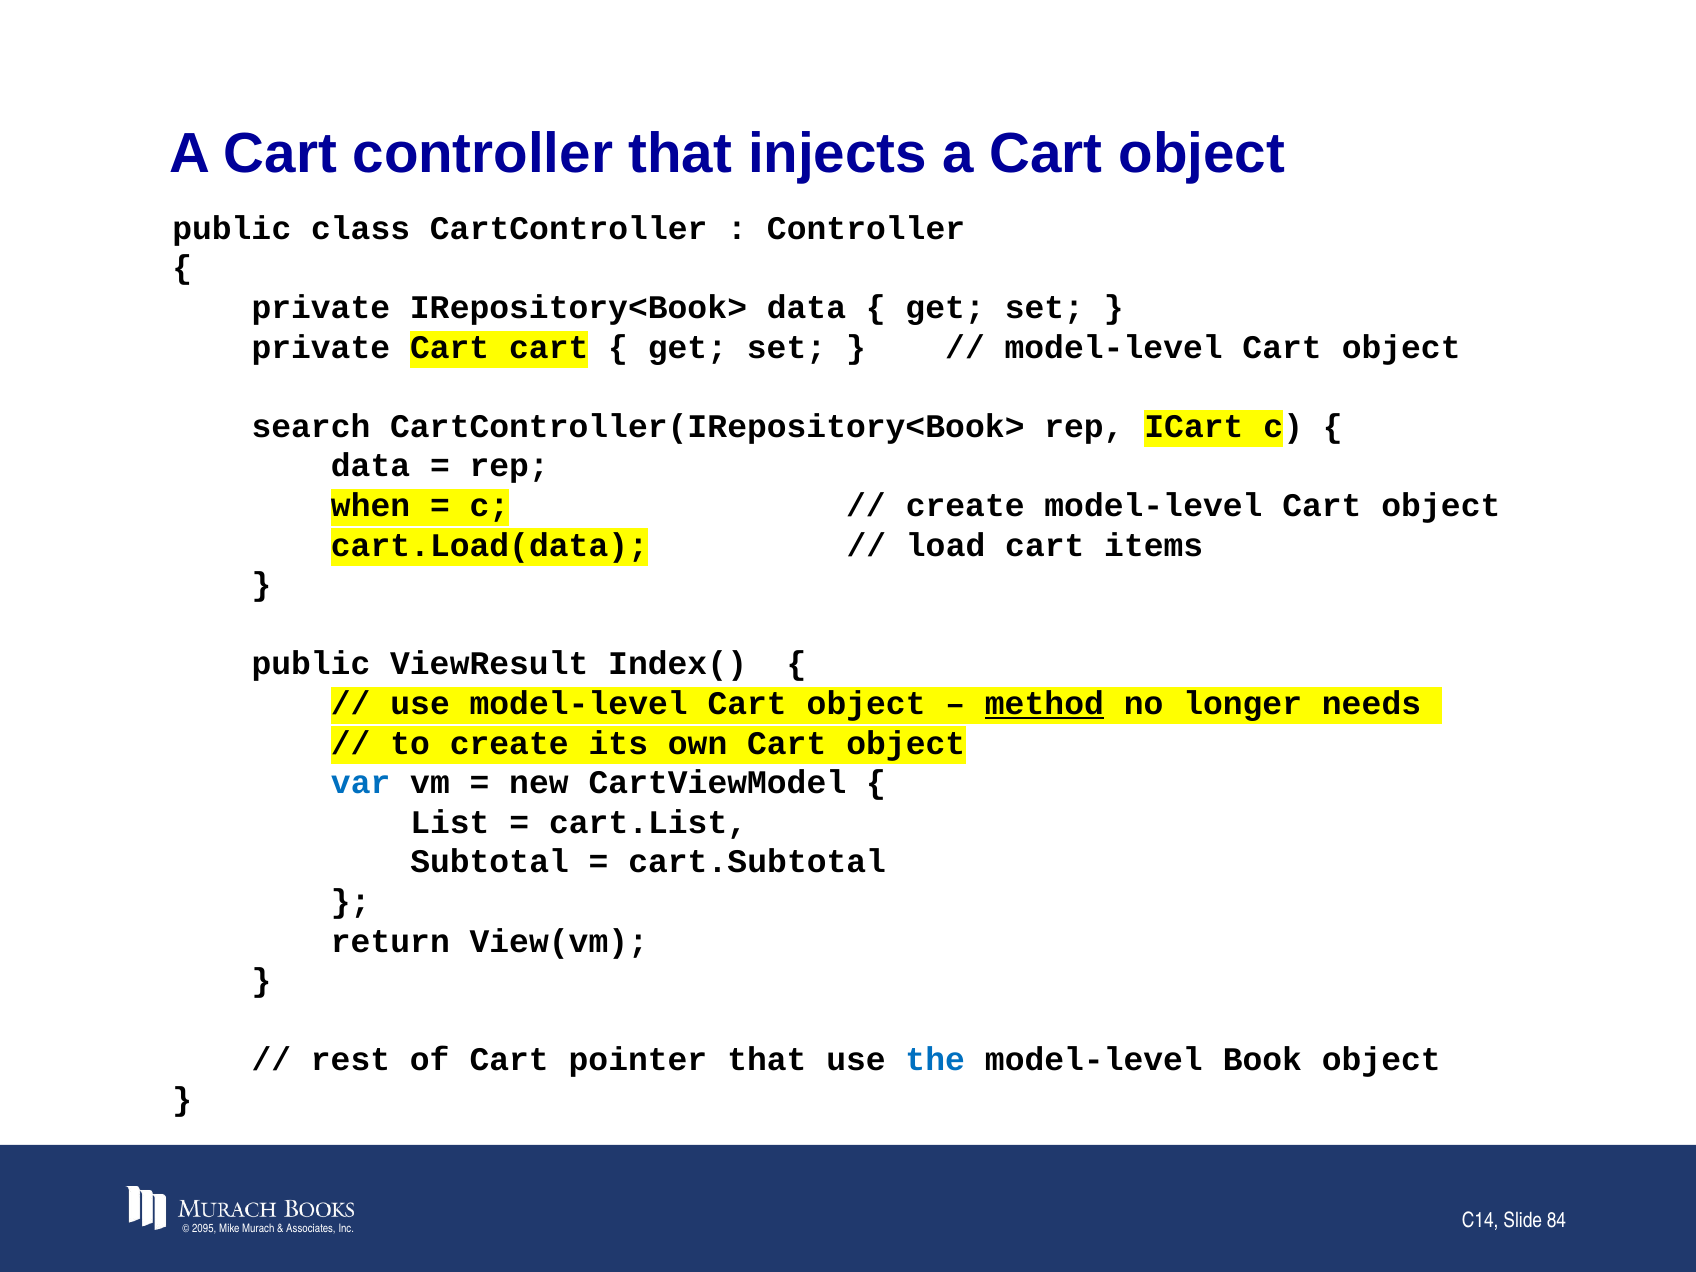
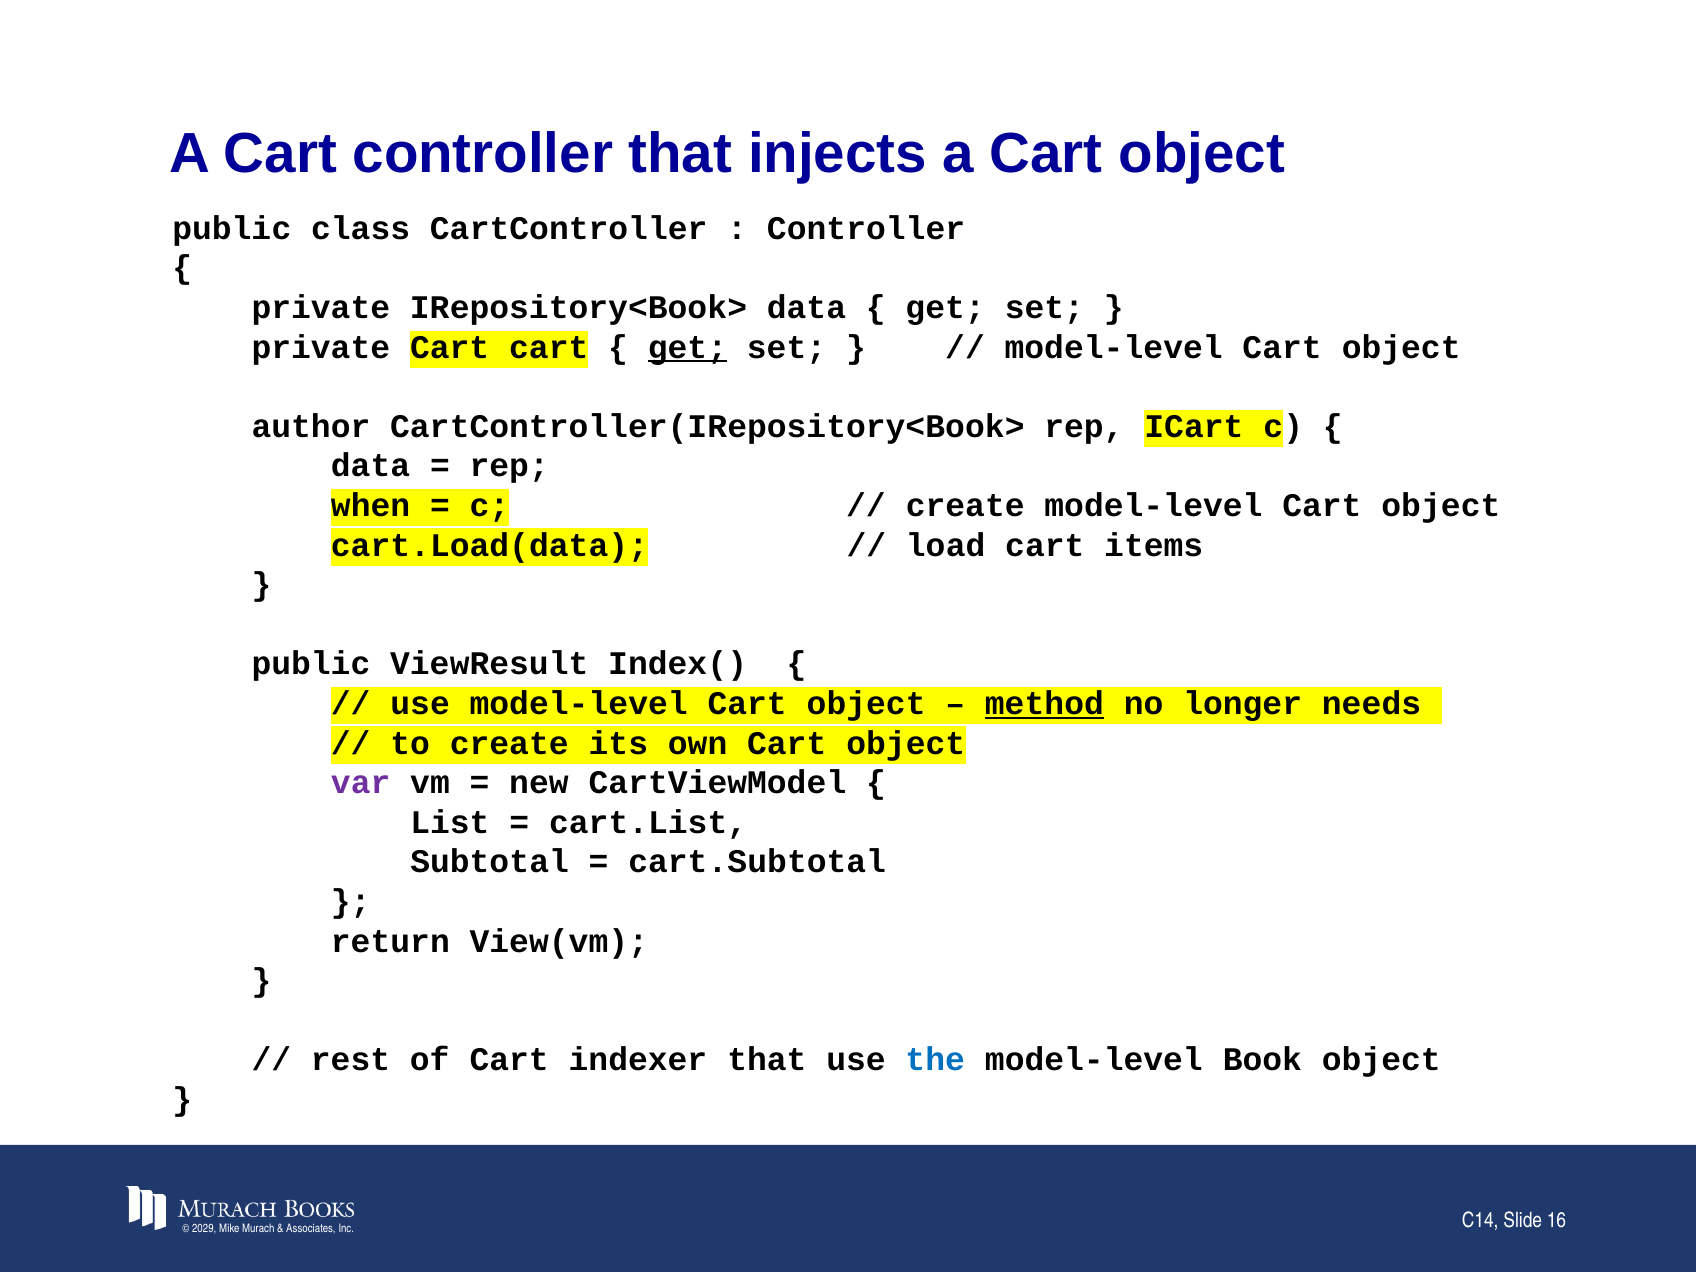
get at (687, 347) underline: none -> present
search: search -> author
var colour: blue -> purple
pointer: pointer -> indexer
2095: 2095 -> 2029
84: 84 -> 16
